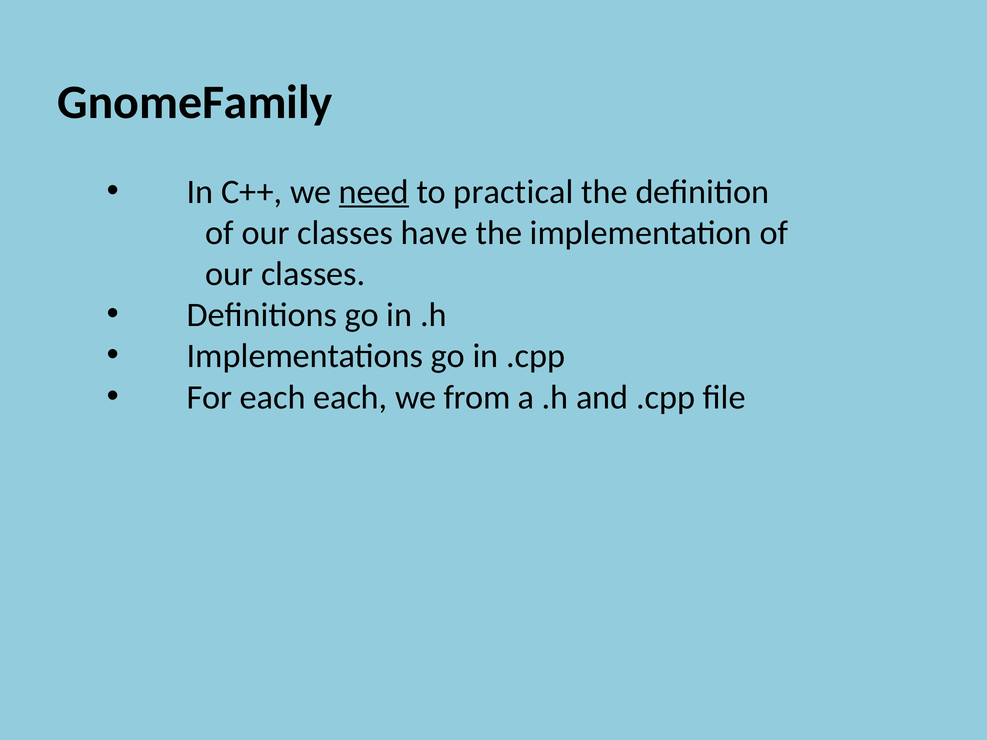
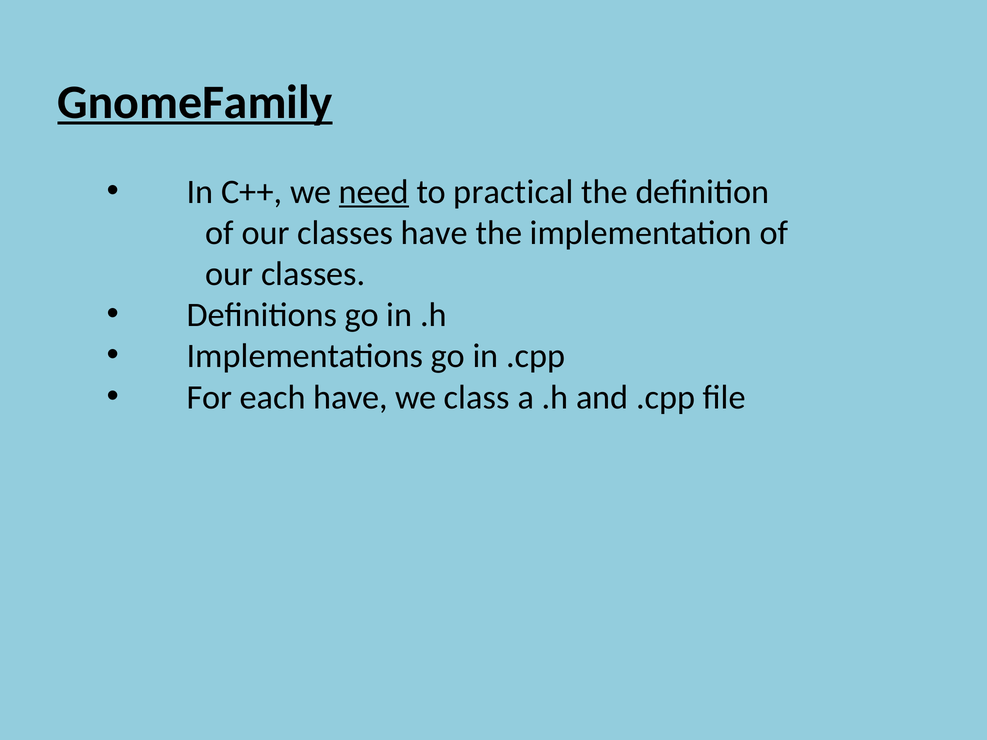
GnomeFamily underline: none -> present
each each: each -> have
from: from -> class
